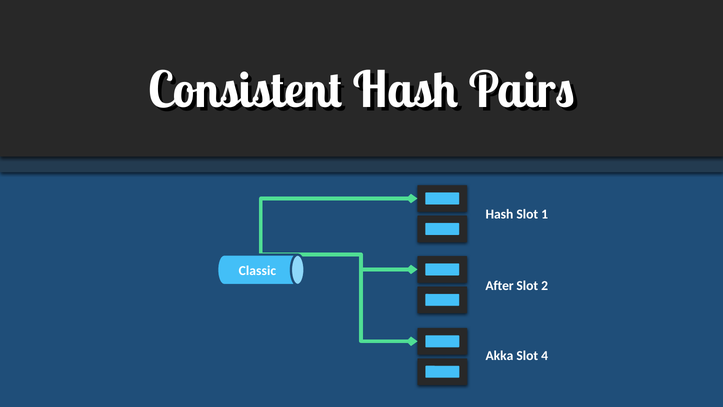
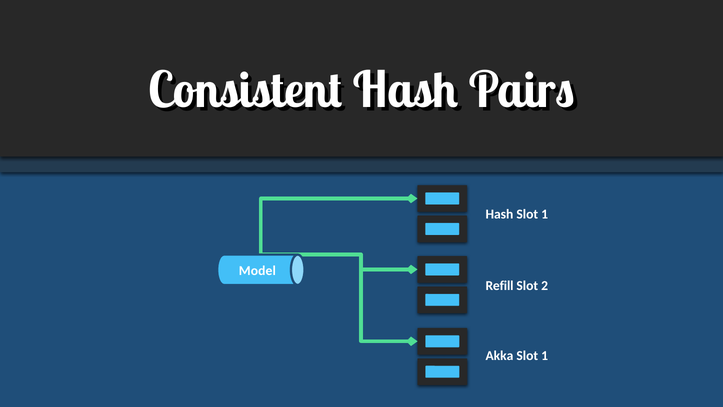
Classic: Classic -> Model
After: After -> Refill
4 at (545, 355): 4 -> 1
